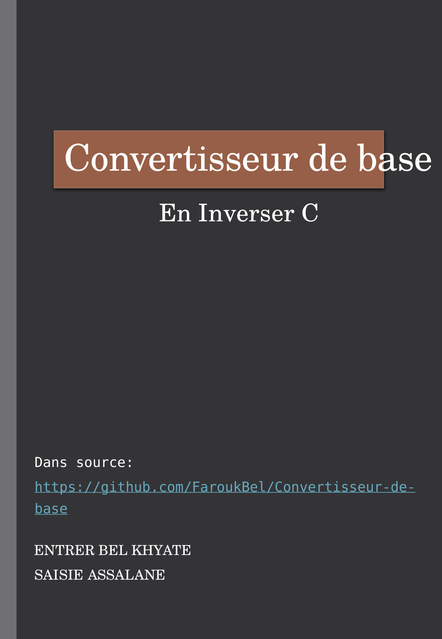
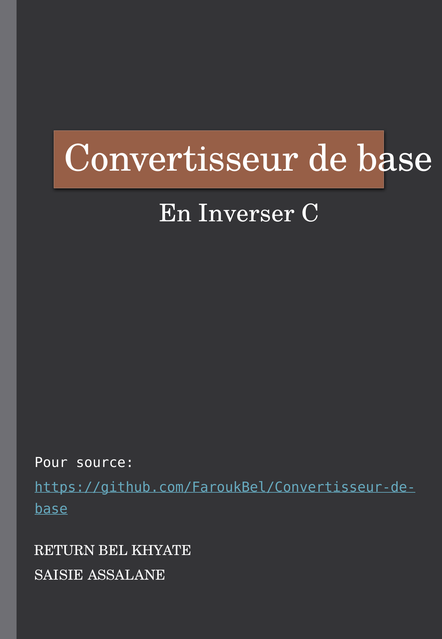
Dans: Dans -> Pour
ENTRER: ENTRER -> RETURN
